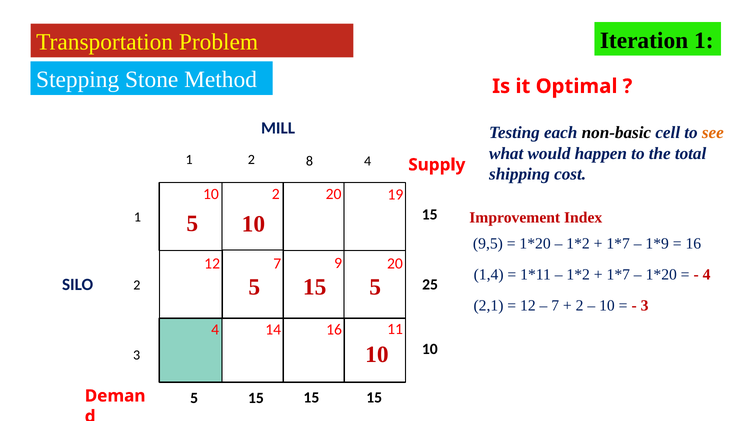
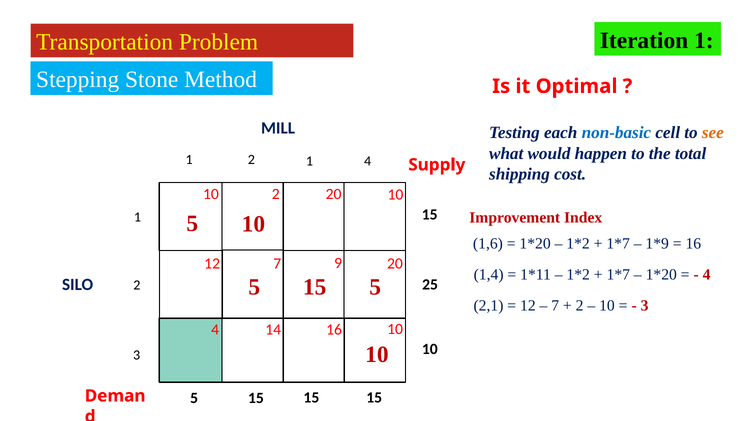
non-basic colour: black -> blue
2 8: 8 -> 1
2 19: 19 -> 10
9,5: 9,5 -> 1,6
14 11: 11 -> 10
